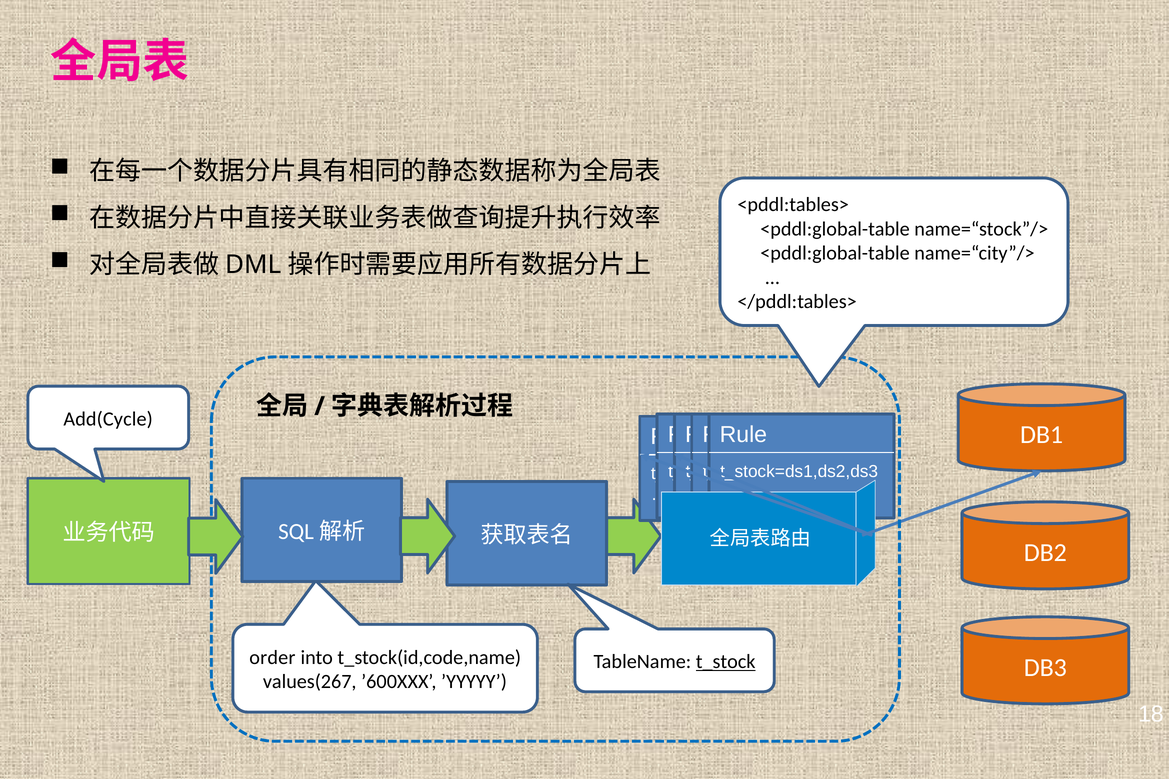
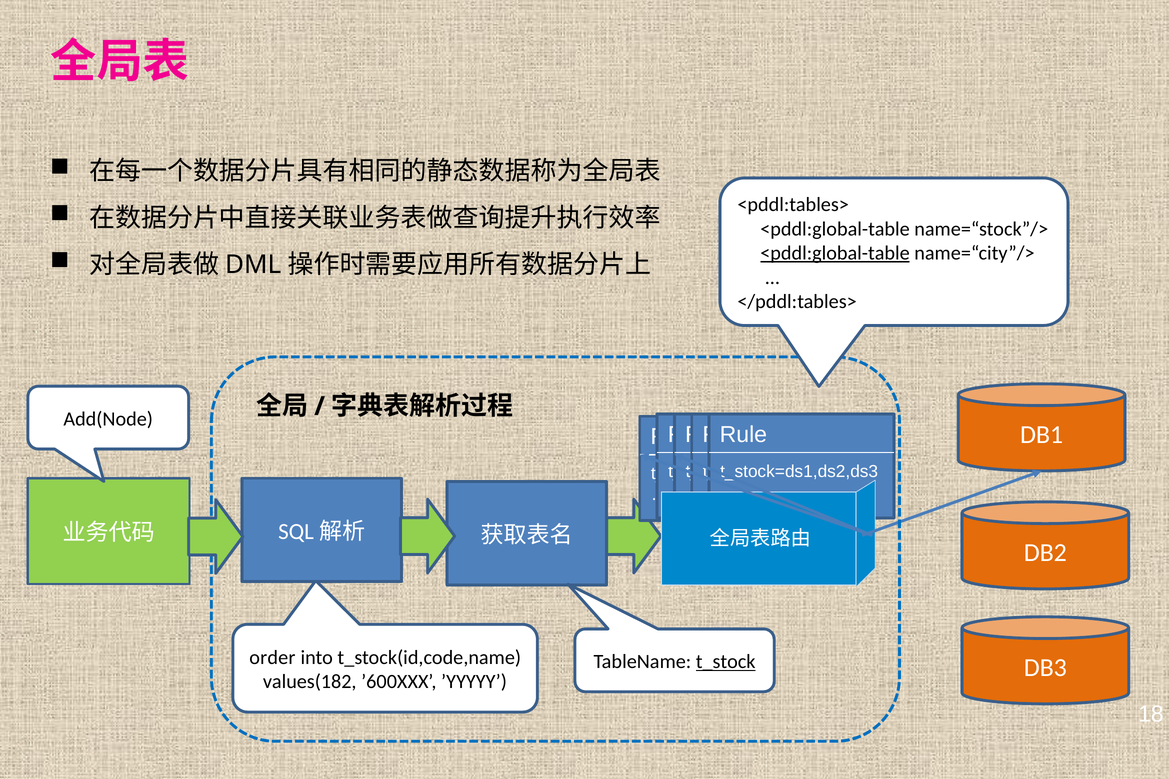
<pddl:global-table at (835, 253) underline: none -> present
Add(Cycle: Add(Cycle -> Add(Node
values(267: values(267 -> values(182
